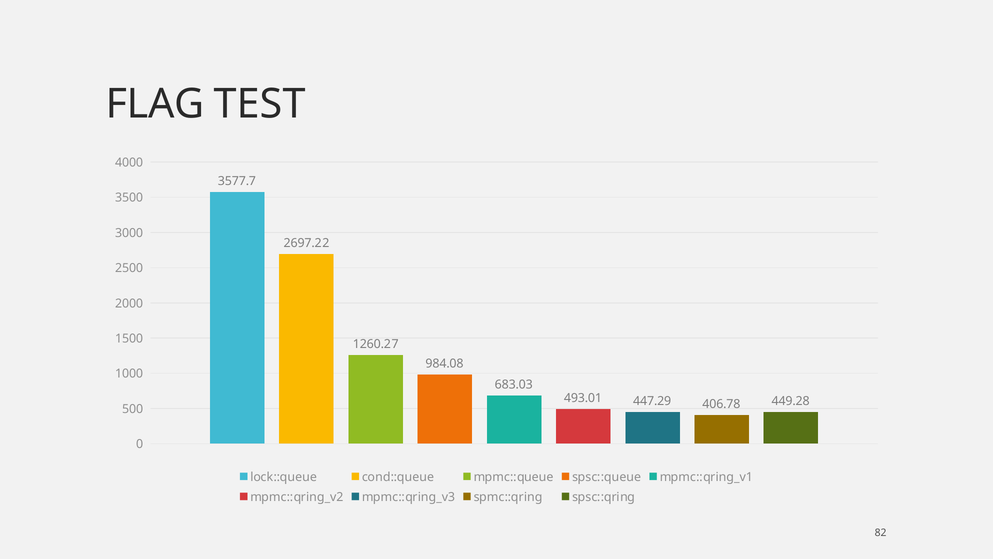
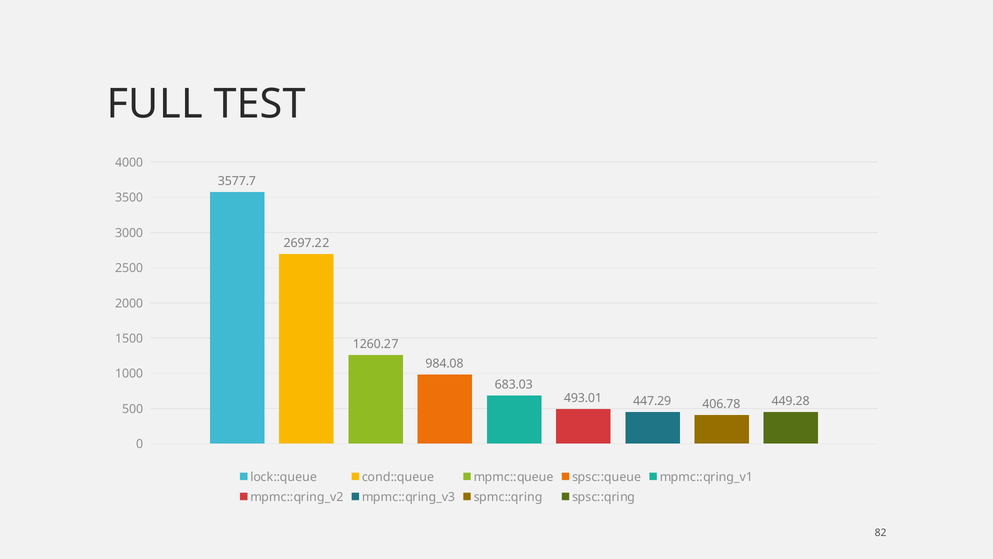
FLAG: FLAG -> FULL
